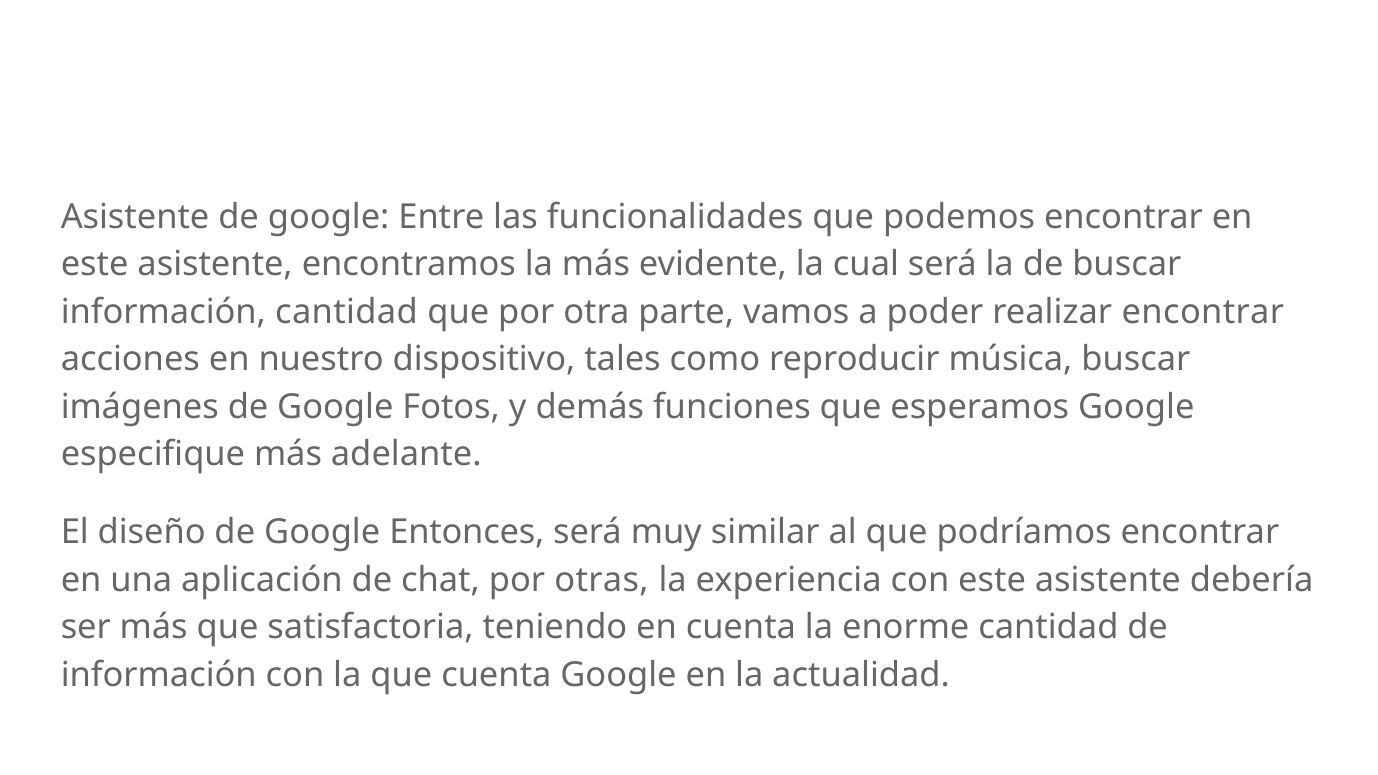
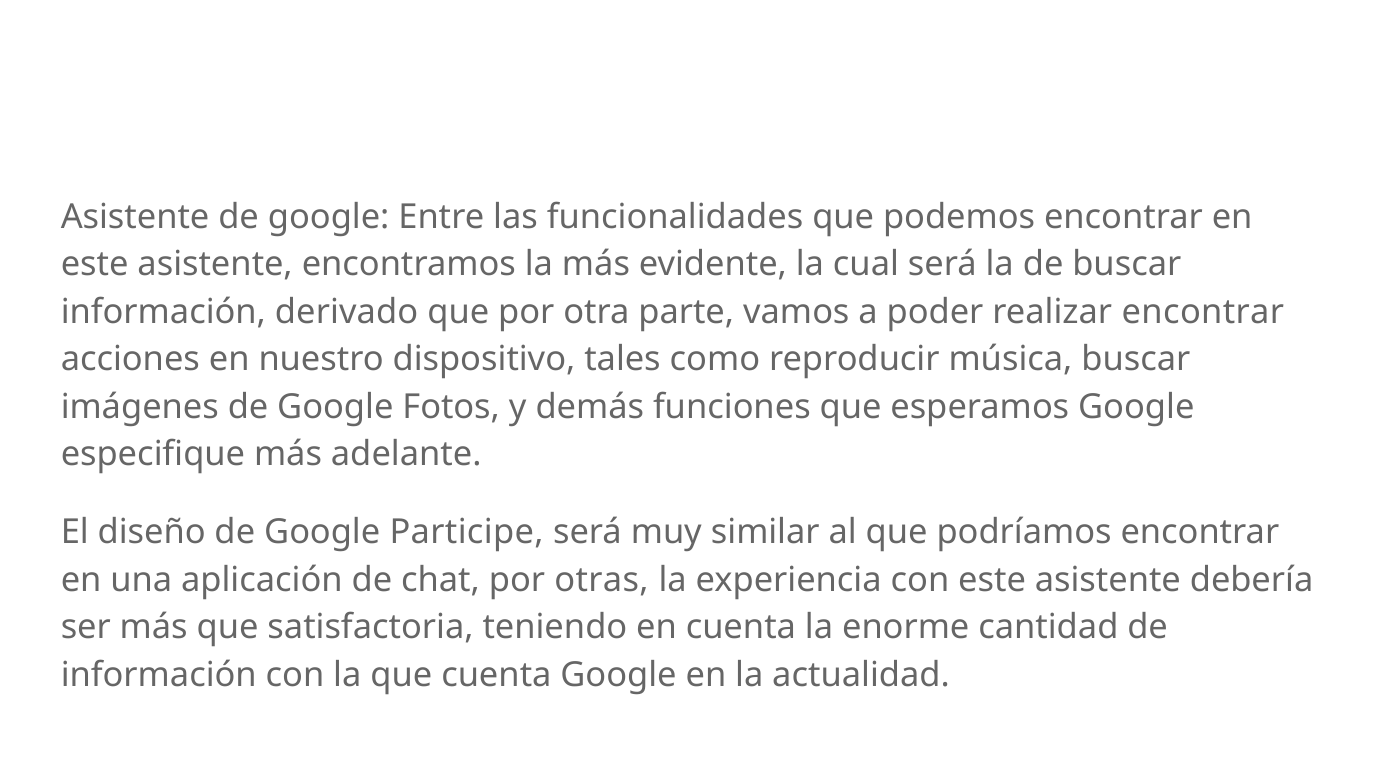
información cantidad: cantidad -> derivado
Entonces: Entonces -> Participe
